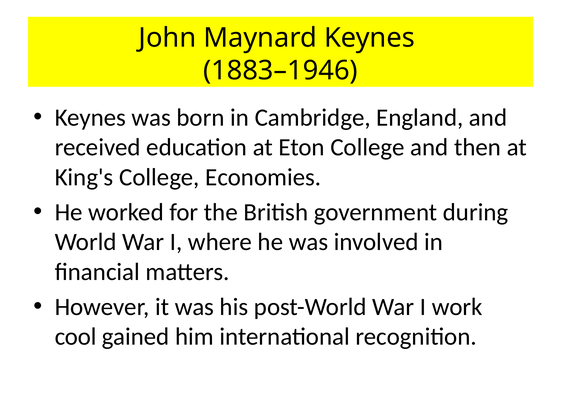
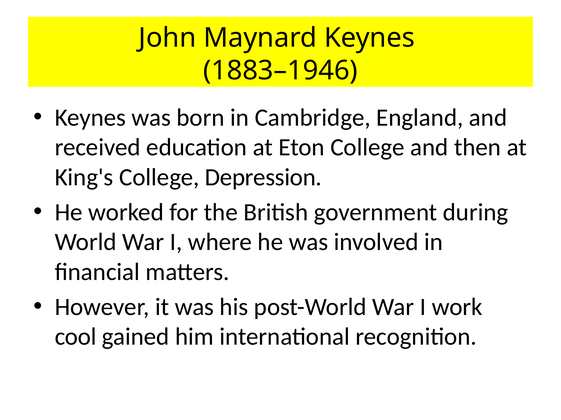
Economies: Economies -> Depression
